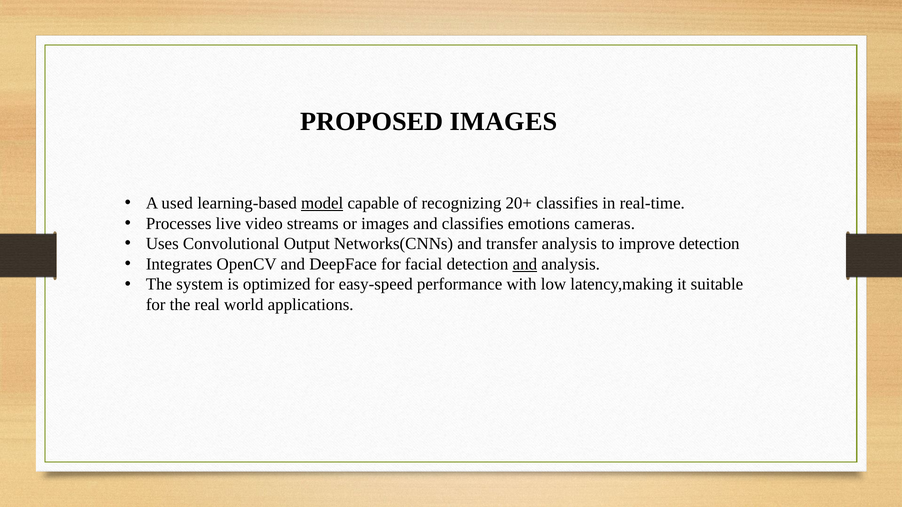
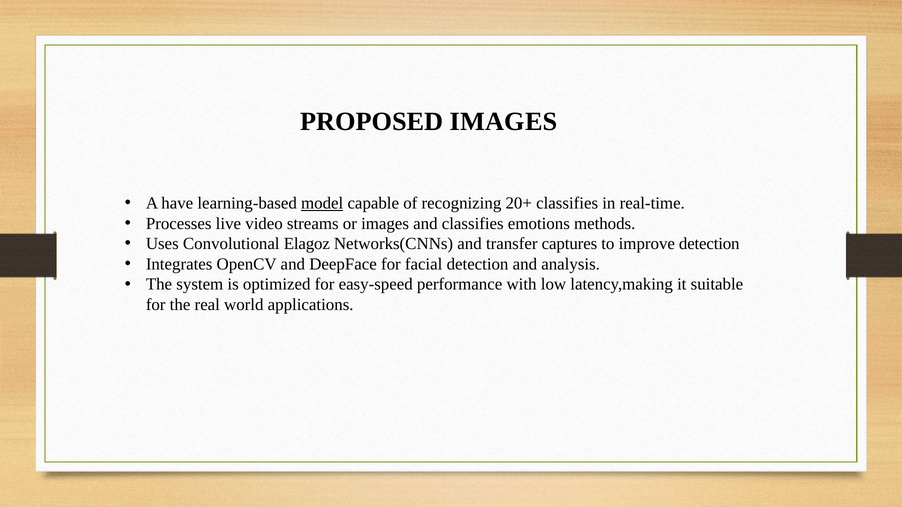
used: used -> have
cameras: cameras -> methods
Output: Output -> Elagoz
transfer analysis: analysis -> captures
and at (525, 264) underline: present -> none
